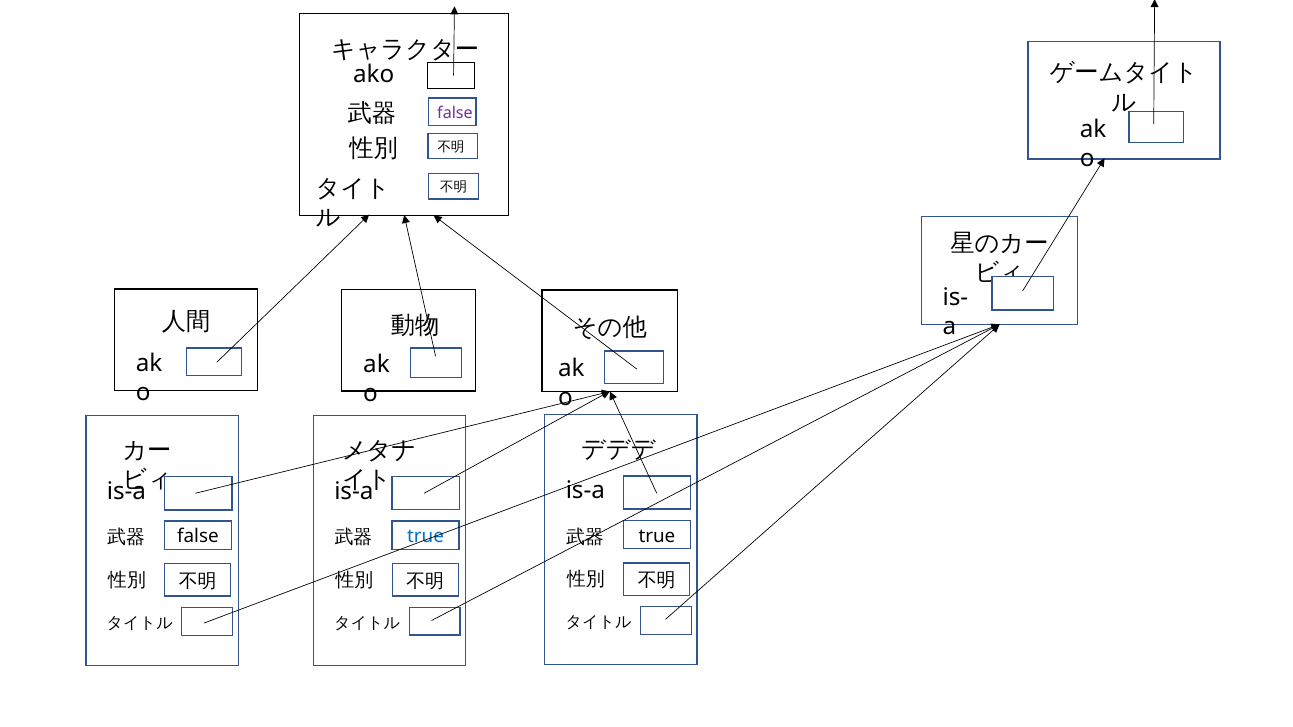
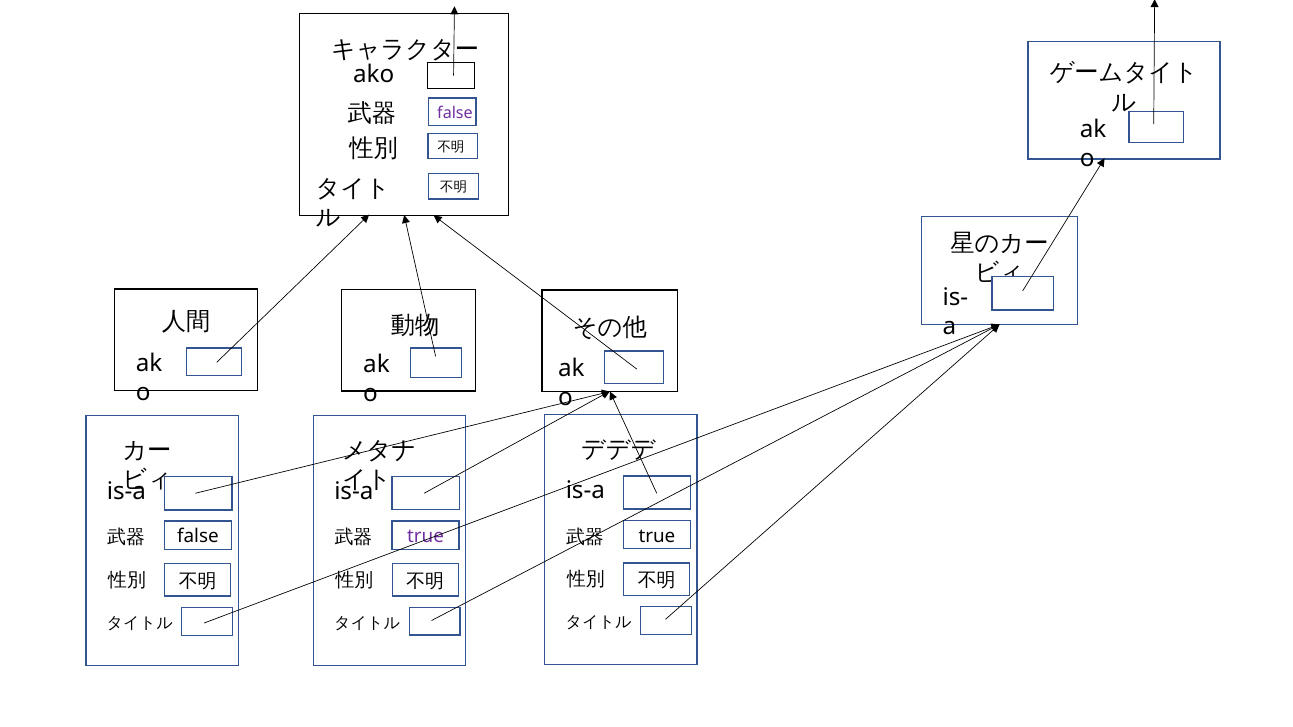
true at (425, 537) colour: blue -> purple
